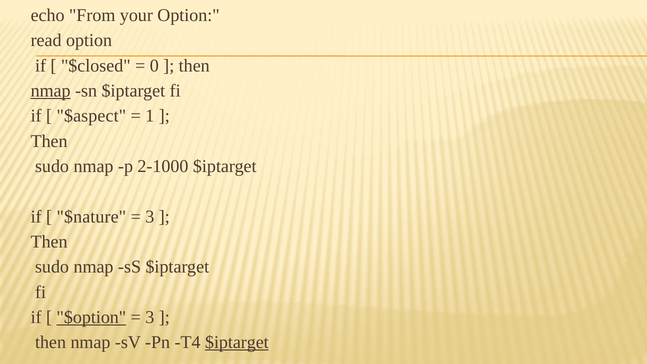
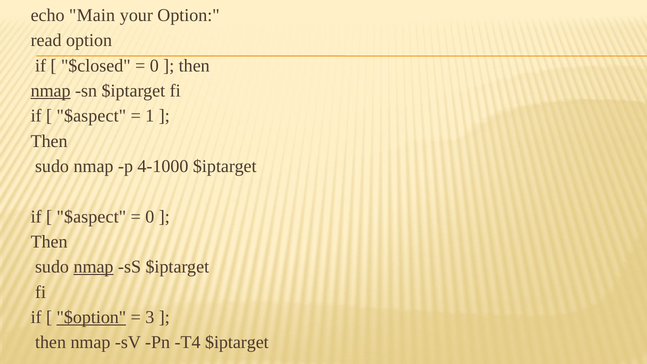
From: From -> Main
2-1000: 2-1000 -> 4-1000
$nature at (91, 217): $nature -> $aspect
3 at (150, 217): 3 -> 0
nmap at (94, 267) underline: none -> present
$iptarget at (237, 342) underline: present -> none
